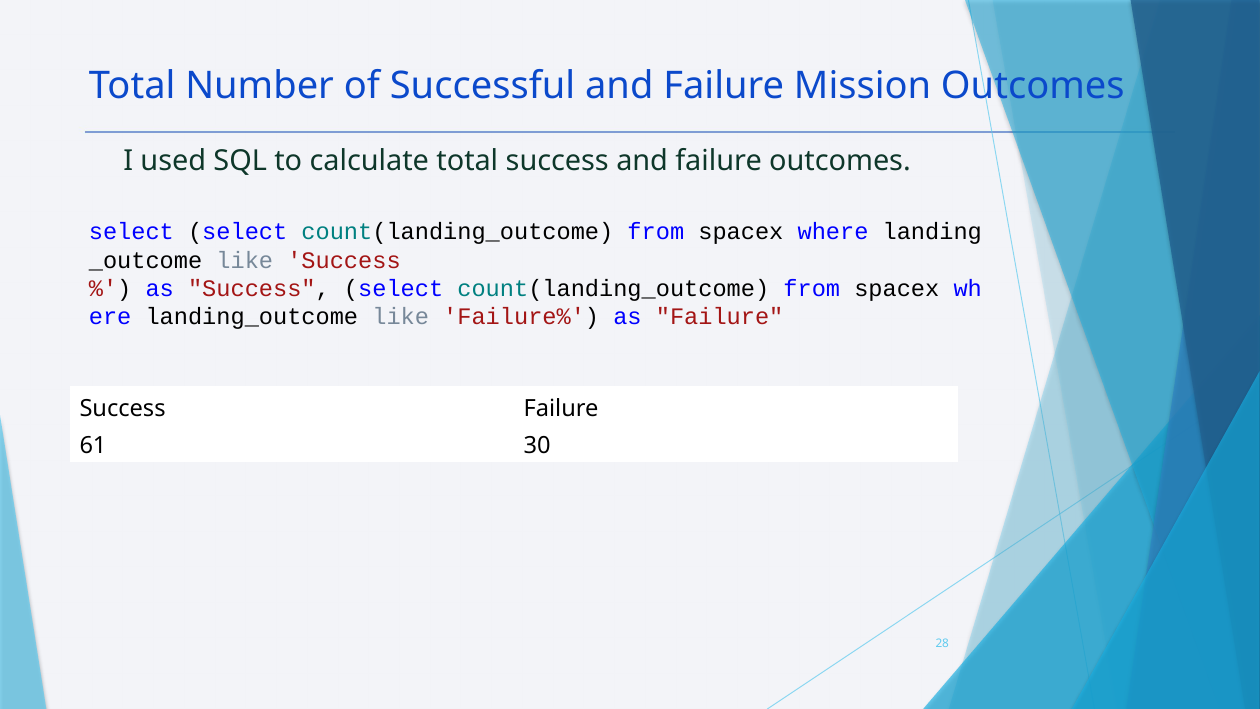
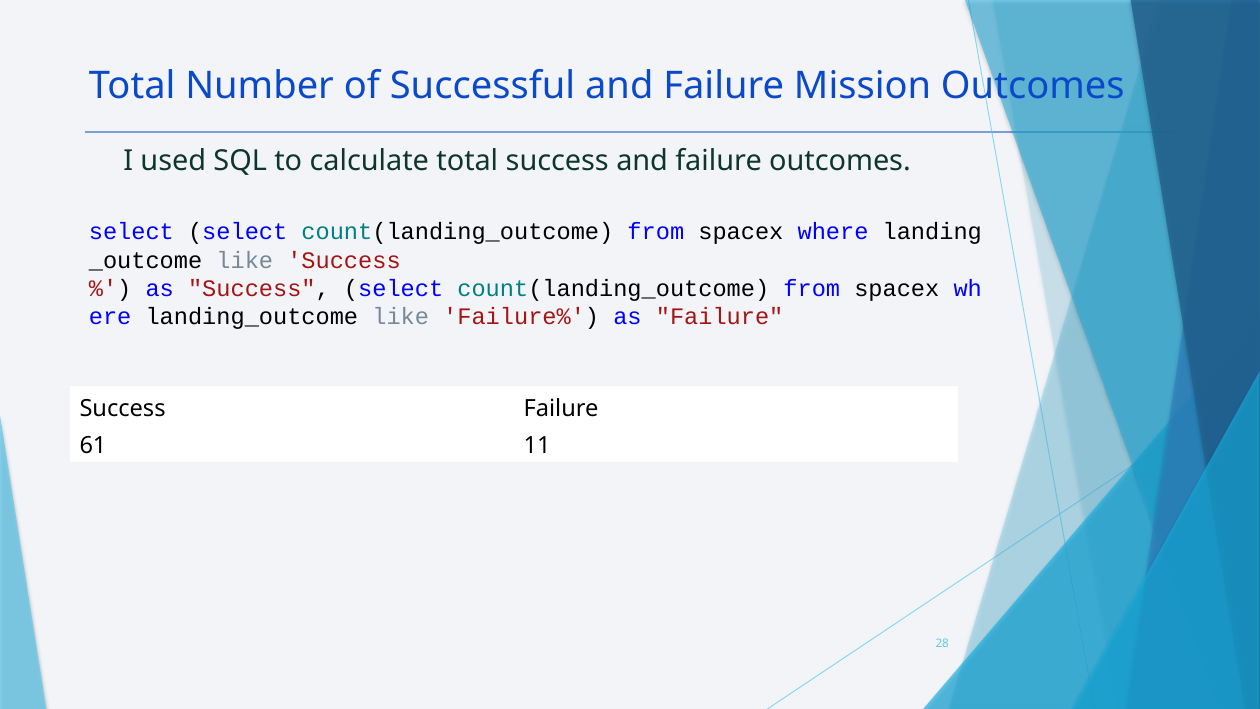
30: 30 -> 11
